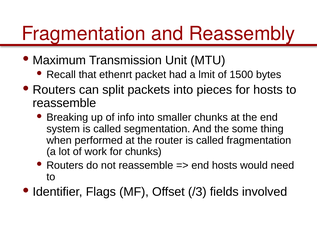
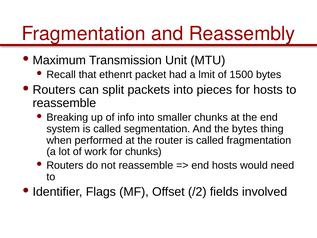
the some: some -> bytes
/3: /3 -> /2
